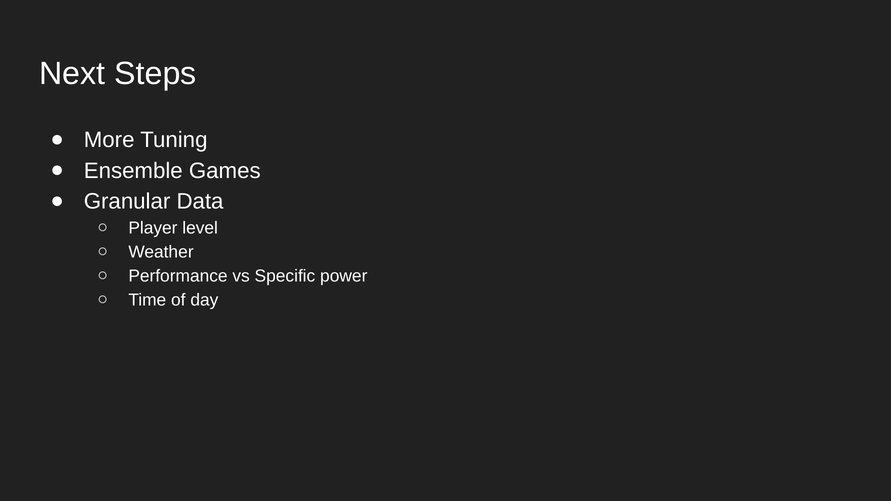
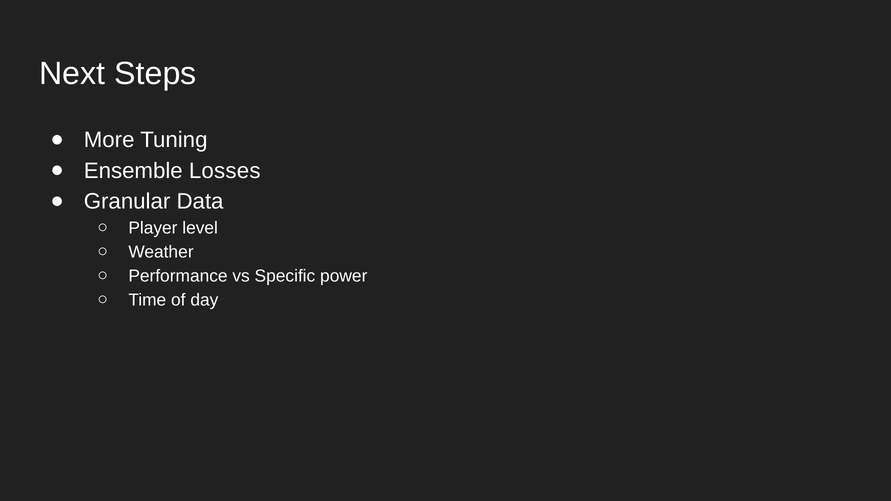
Games: Games -> Losses
